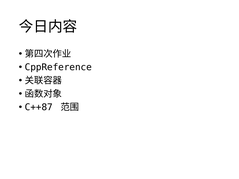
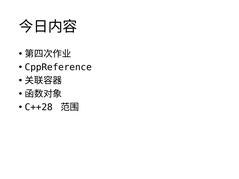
C++87: C++87 -> C++28
